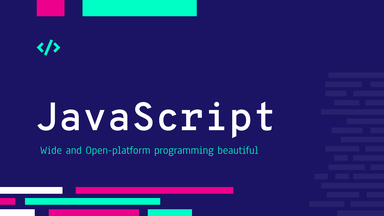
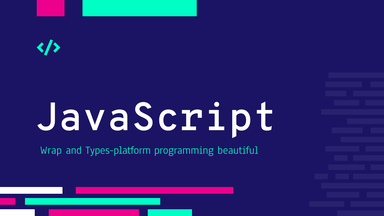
Wide: Wide -> Wrap
Open-platform: Open-platform -> Types-platform
